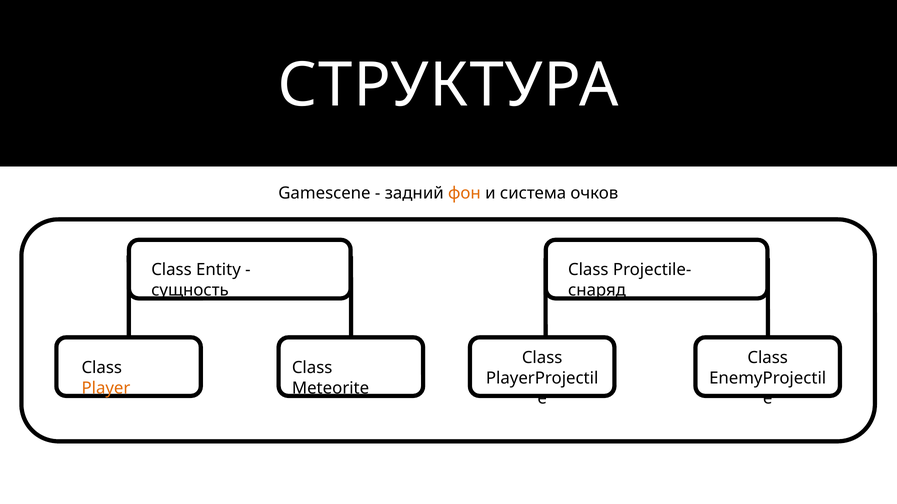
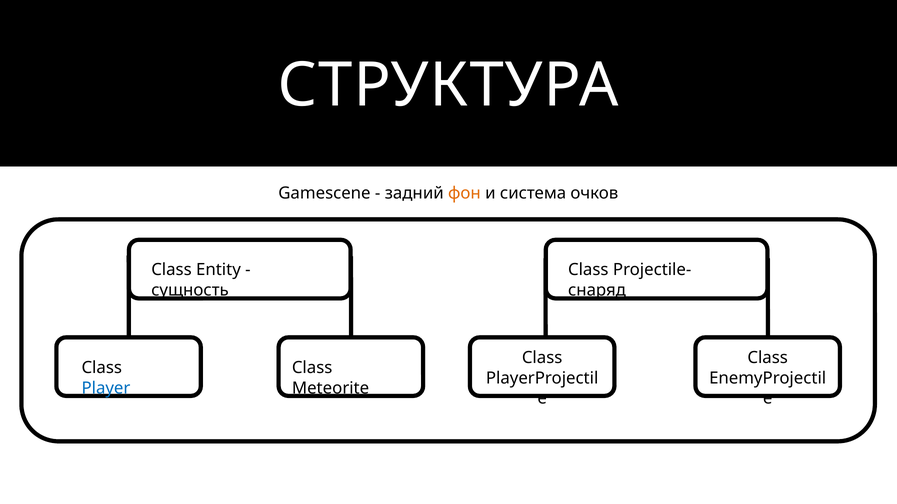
Player colour: orange -> blue
